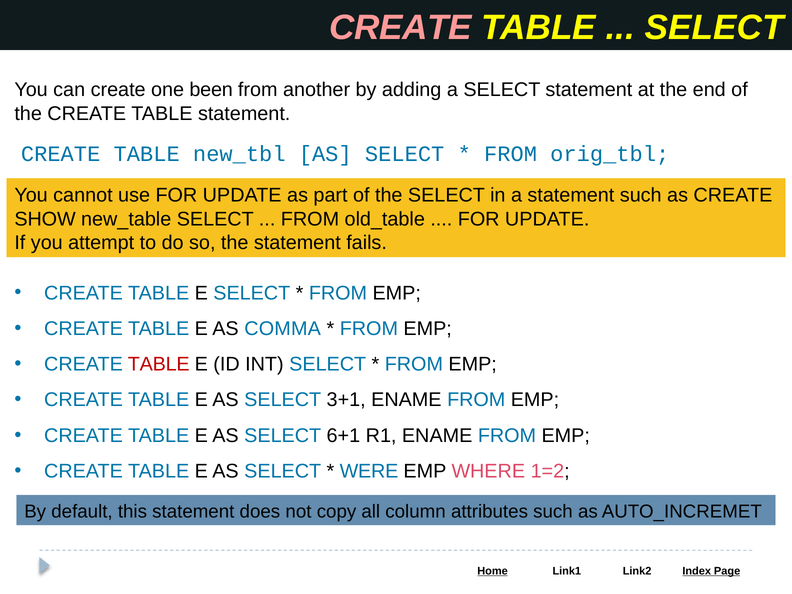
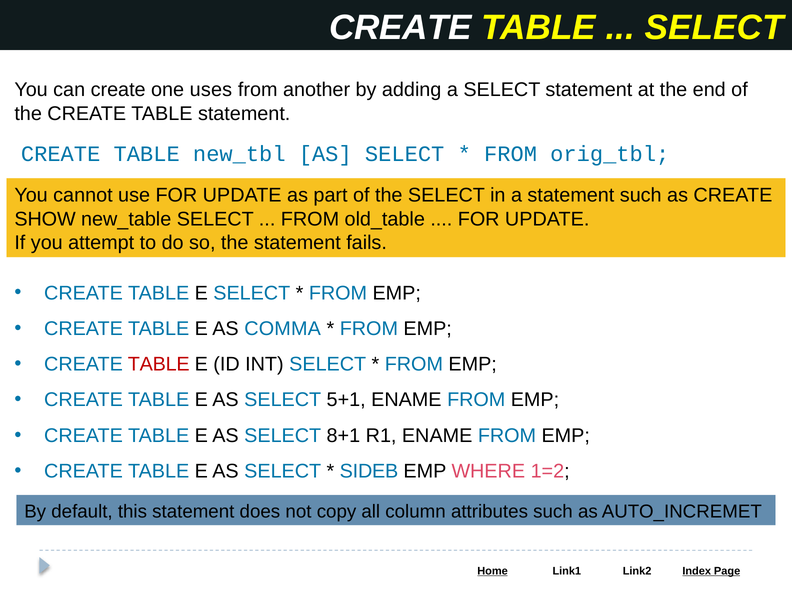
CREATE at (401, 27) colour: pink -> white
been: been -> uses
3+1: 3+1 -> 5+1
6+1: 6+1 -> 8+1
WERE: WERE -> SIDEB
